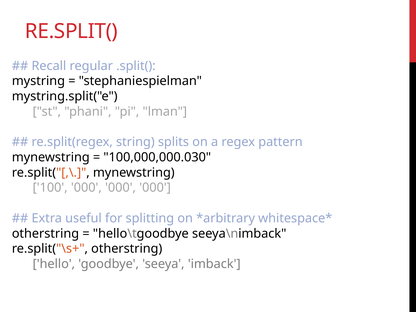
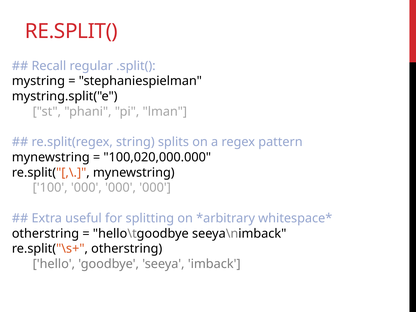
100,000,000.030: 100,000,000.030 -> 100,020,000.000
